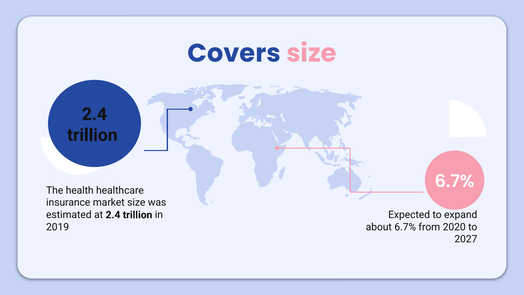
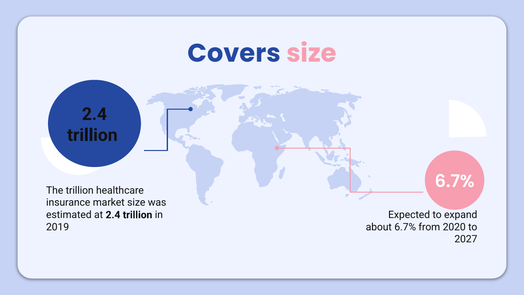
The health: health -> trillion
